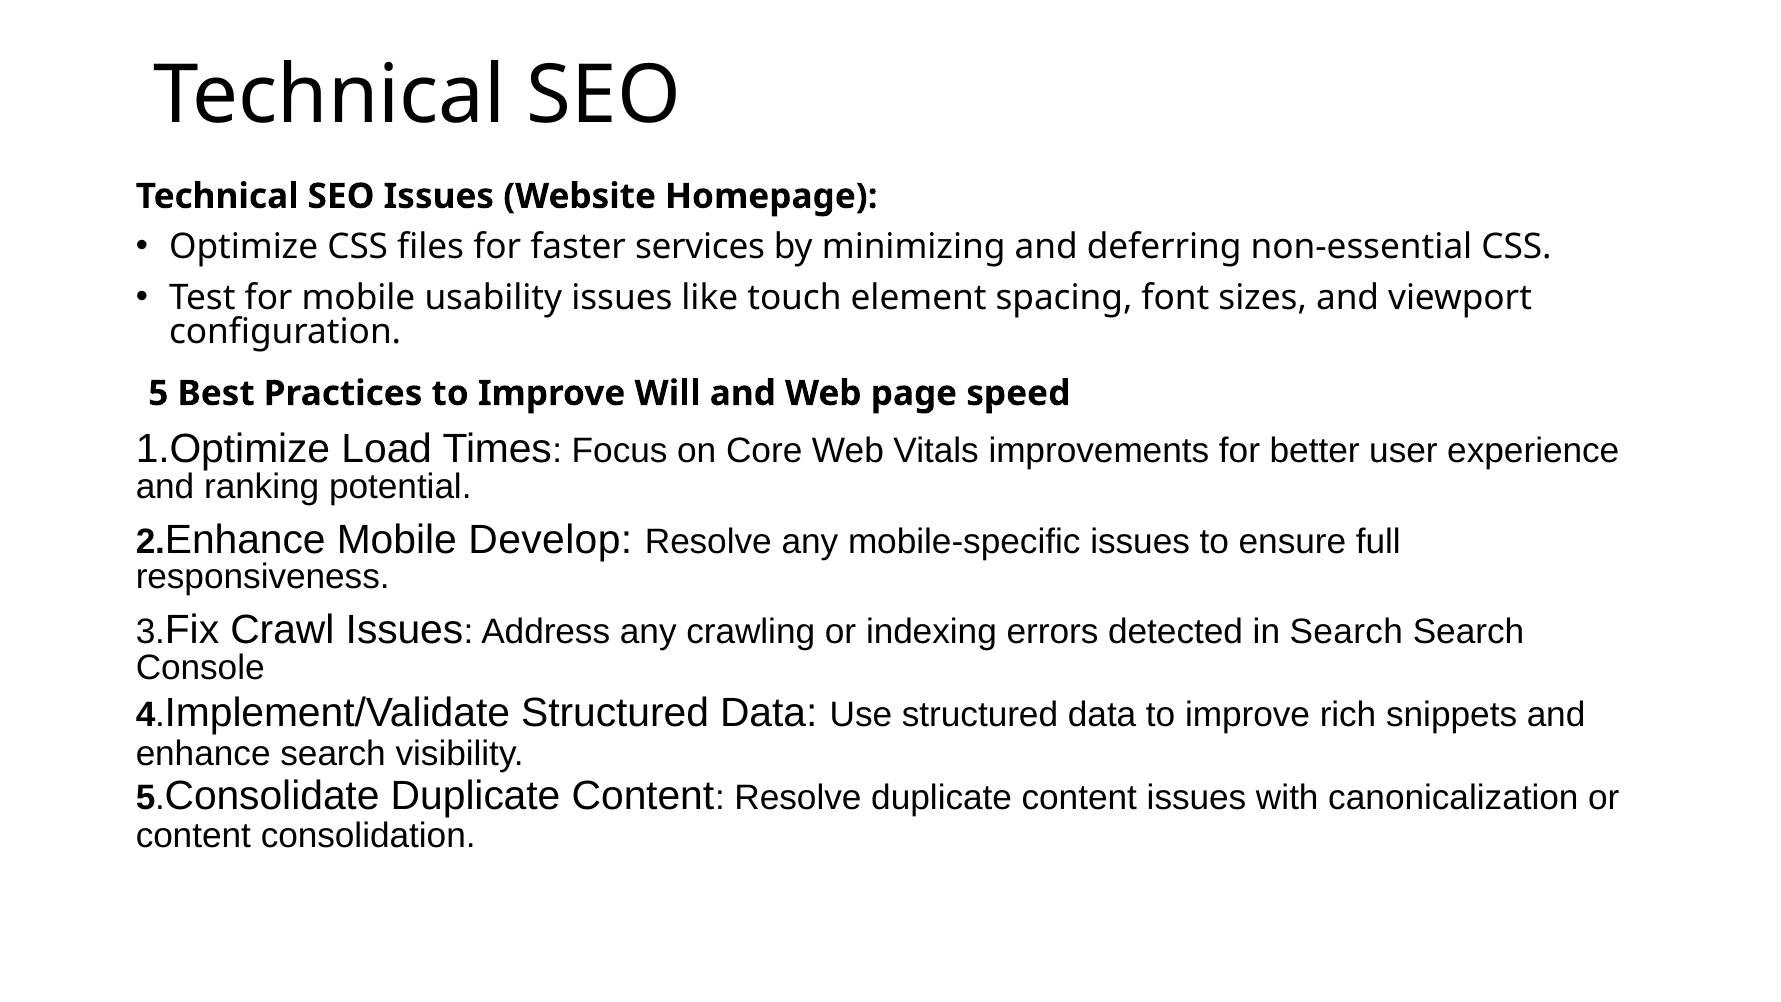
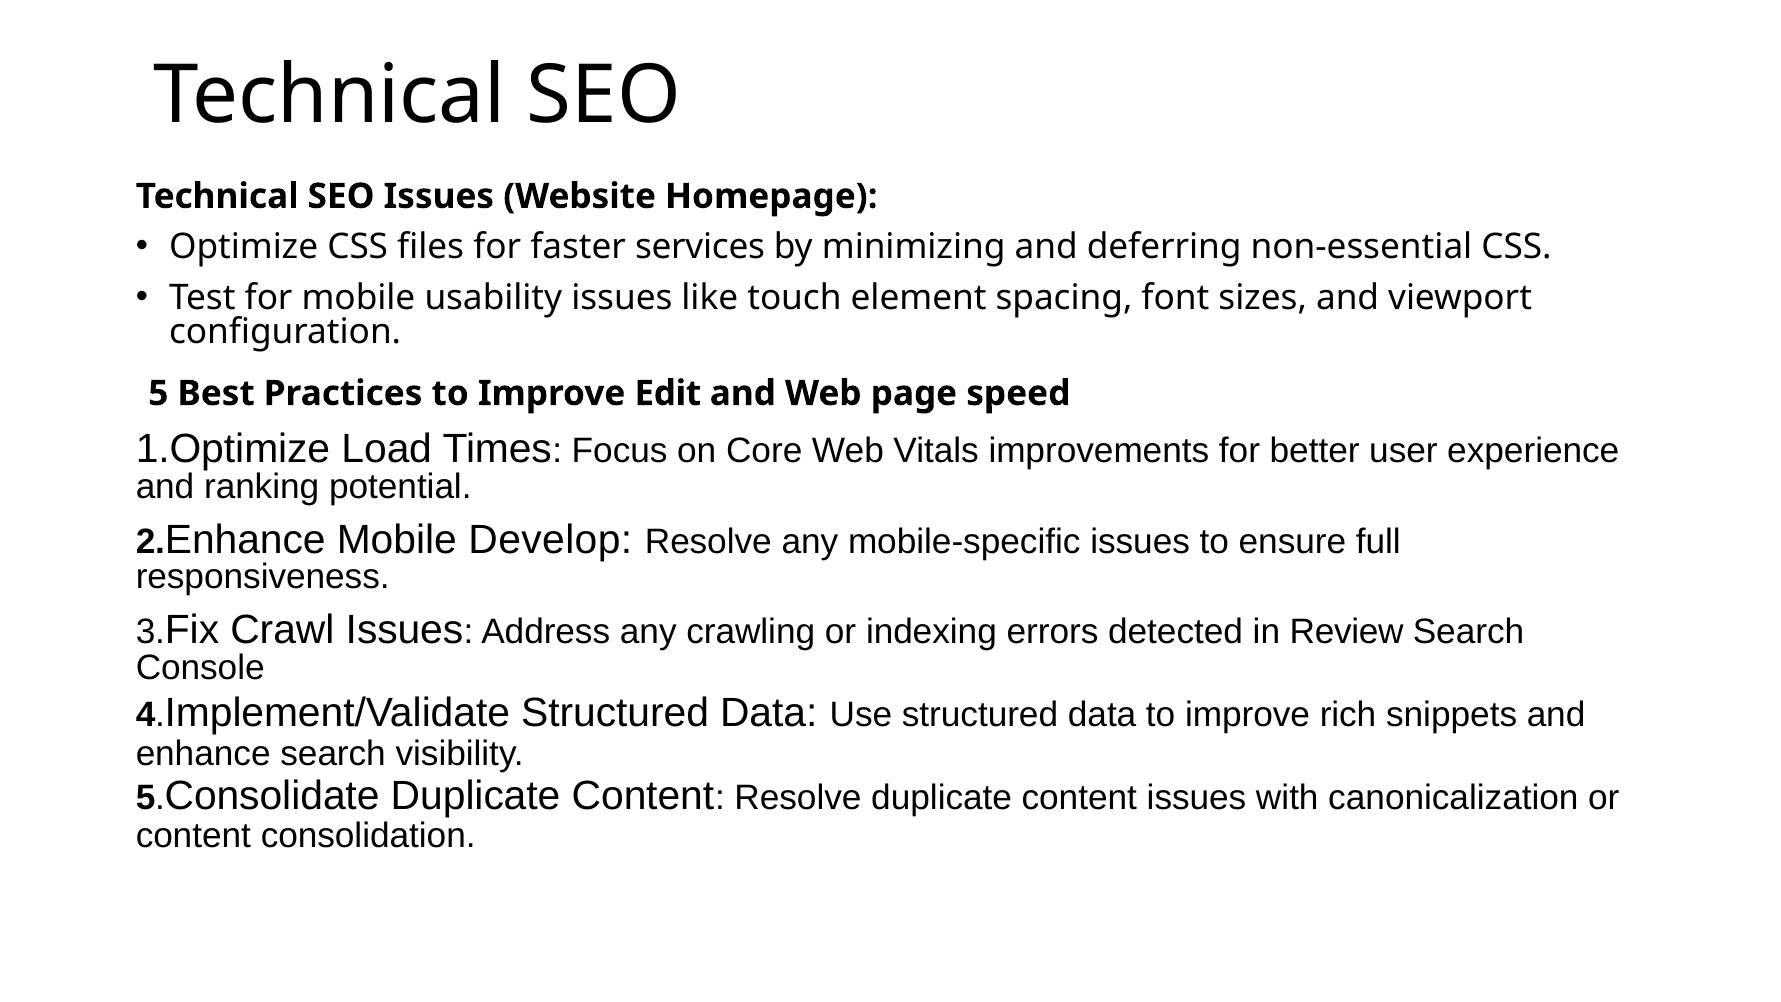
Will: Will -> Edit
in Search: Search -> Review
